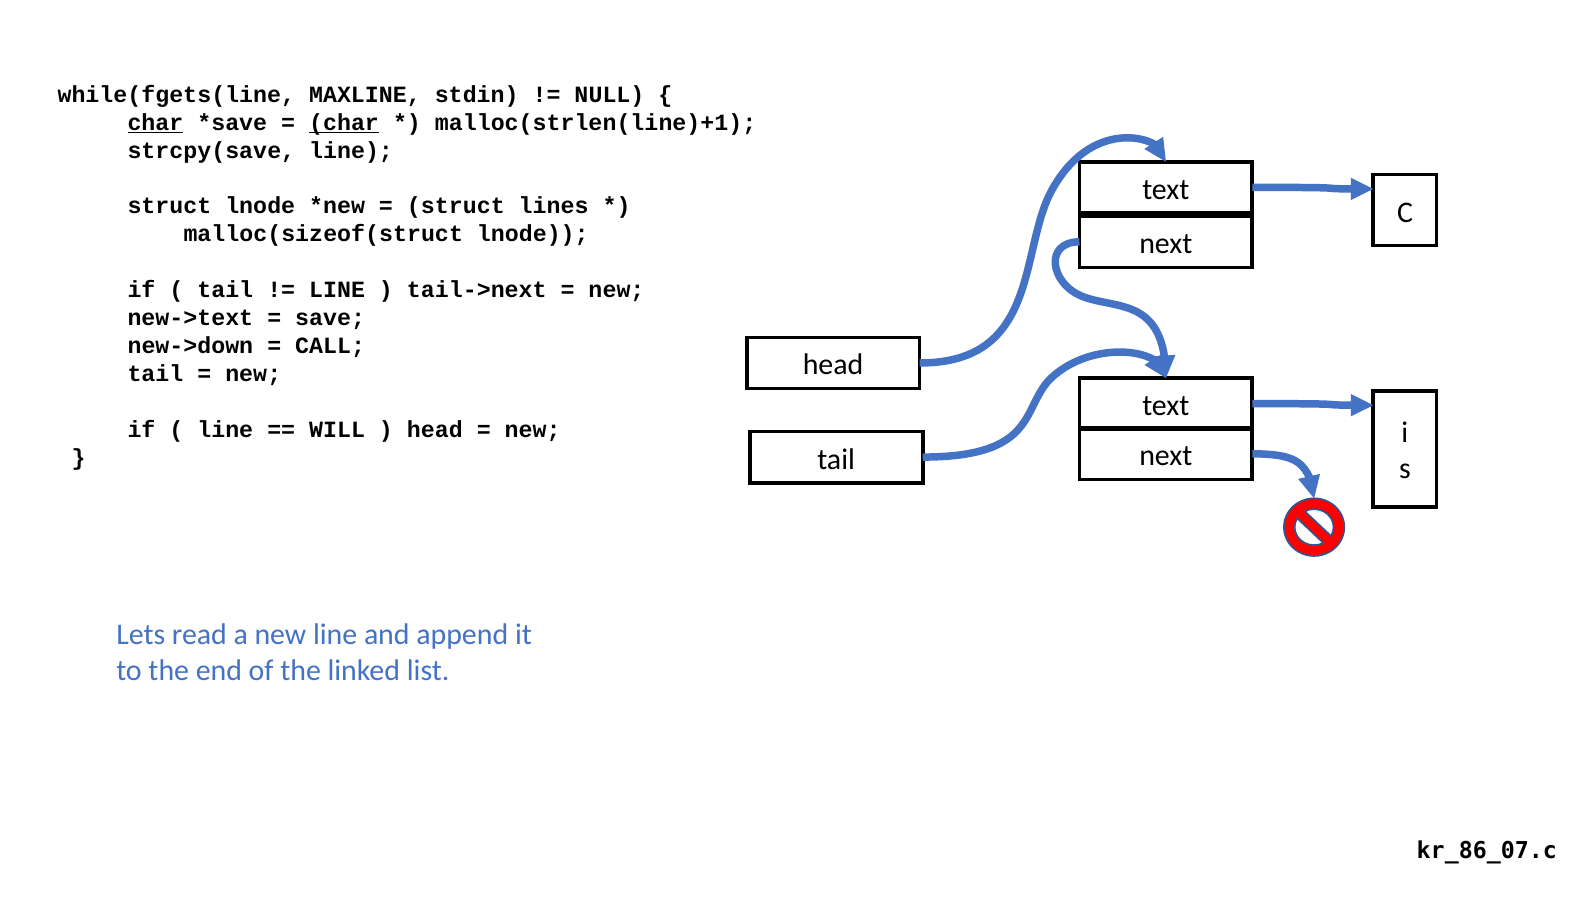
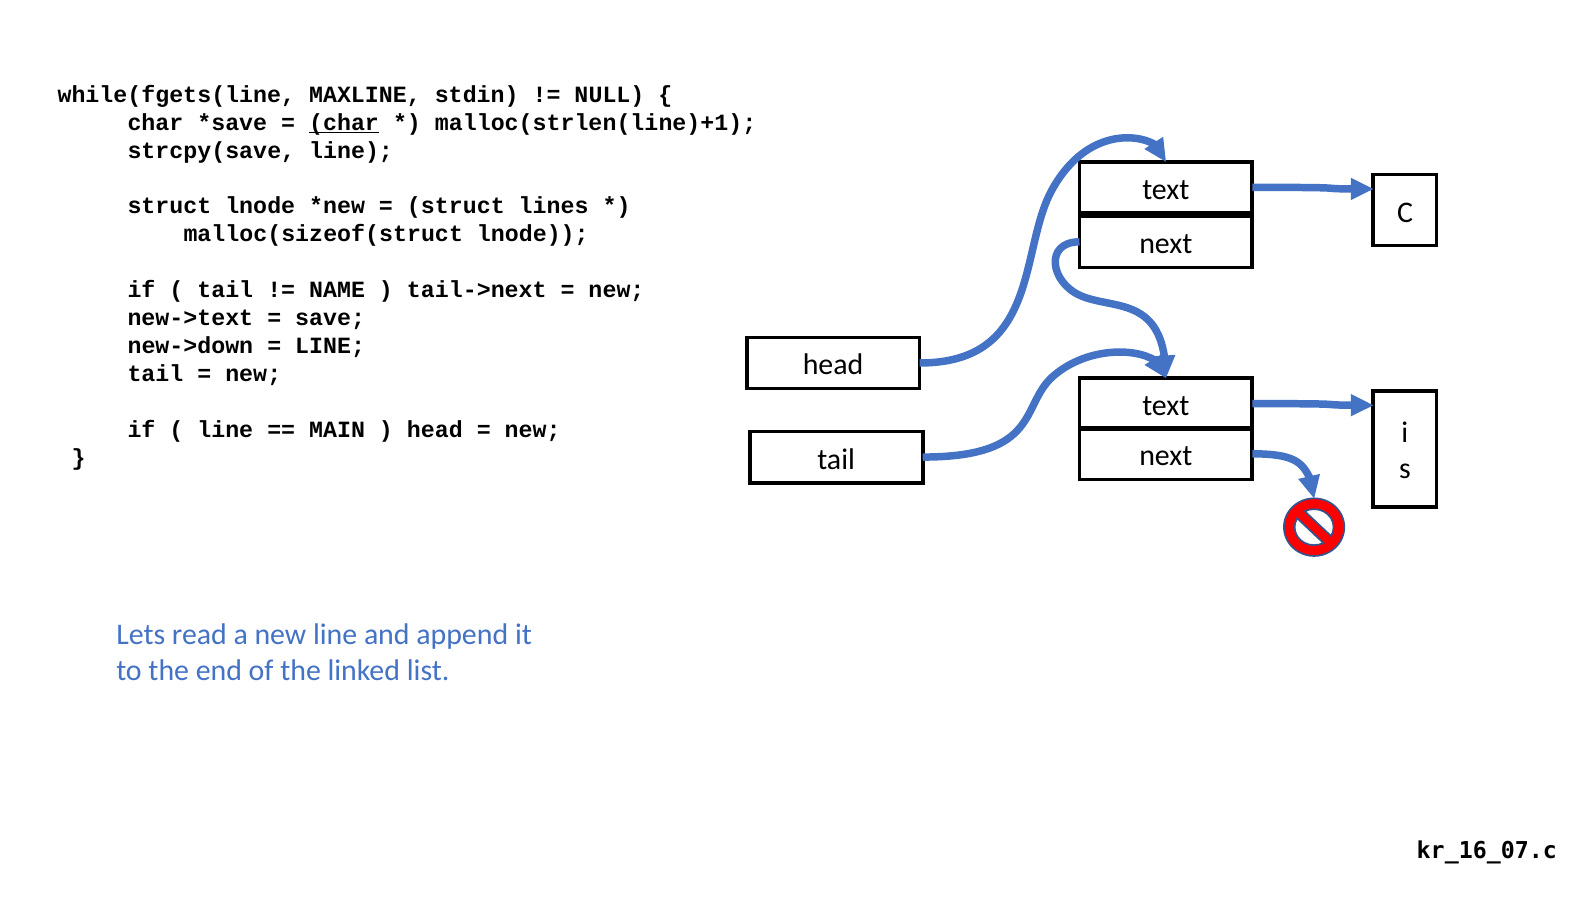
char at (155, 122) underline: present -> none
LINE at (337, 290): LINE -> NAME
CALL at (330, 346): CALL -> LINE
WILL: WILL -> MAIN
kr_86_07.c: kr_86_07.c -> kr_16_07.c
